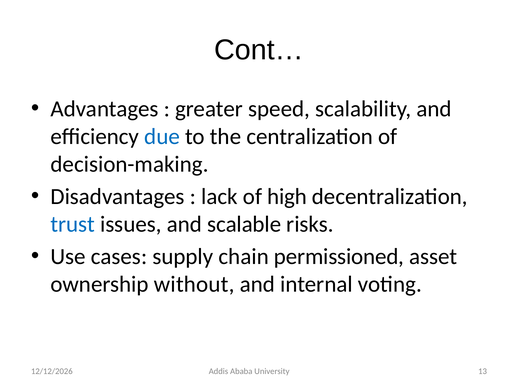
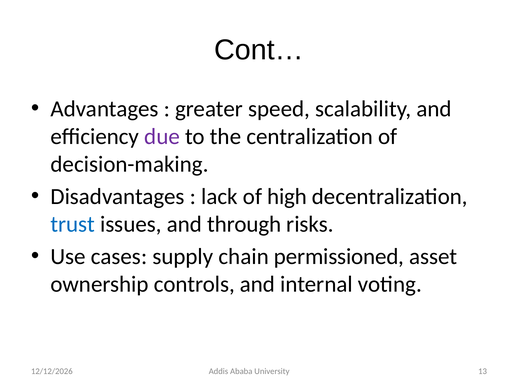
due colour: blue -> purple
scalable: scalable -> through
without: without -> controls
